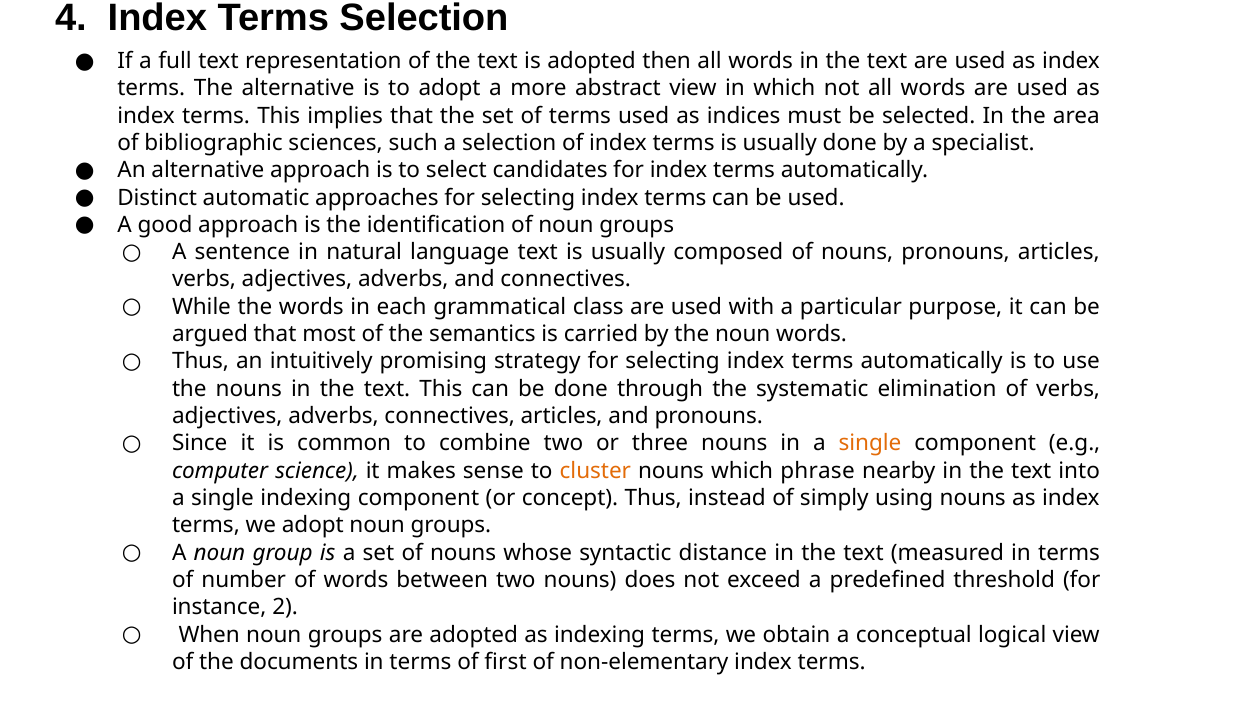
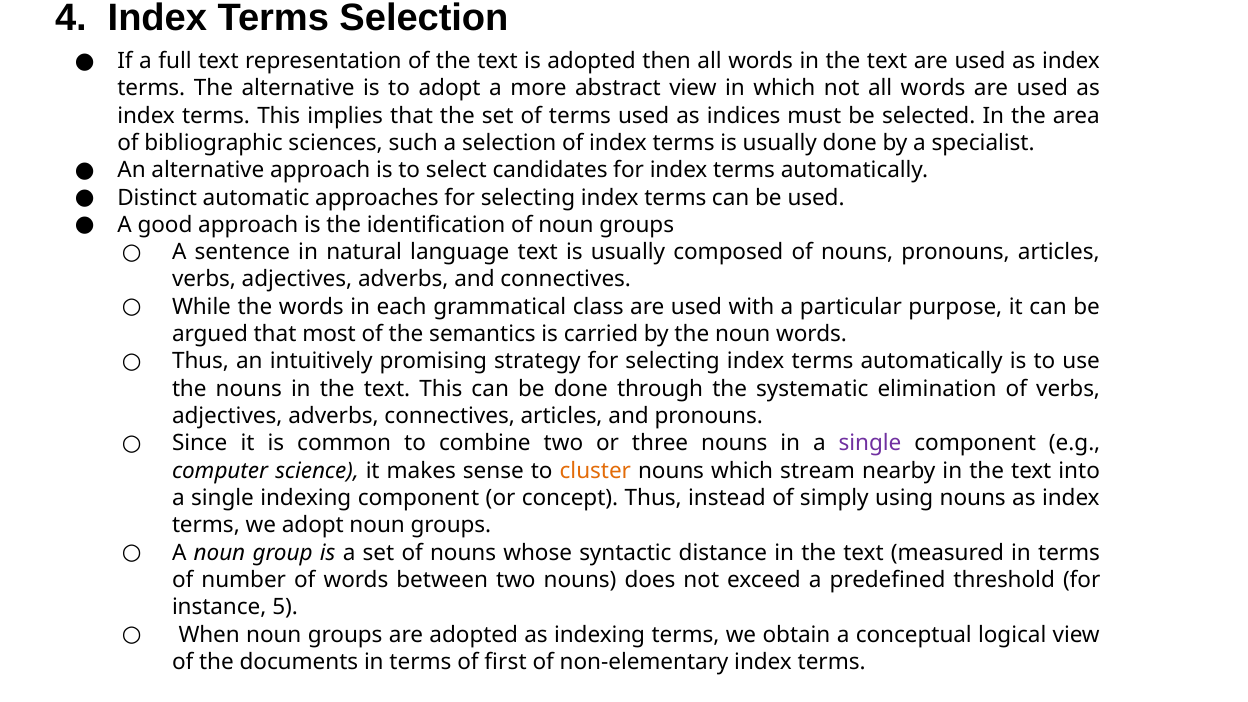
single at (870, 443) colour: orange -> purple
phrase: phrase -> stream
2: 2 -> 5
